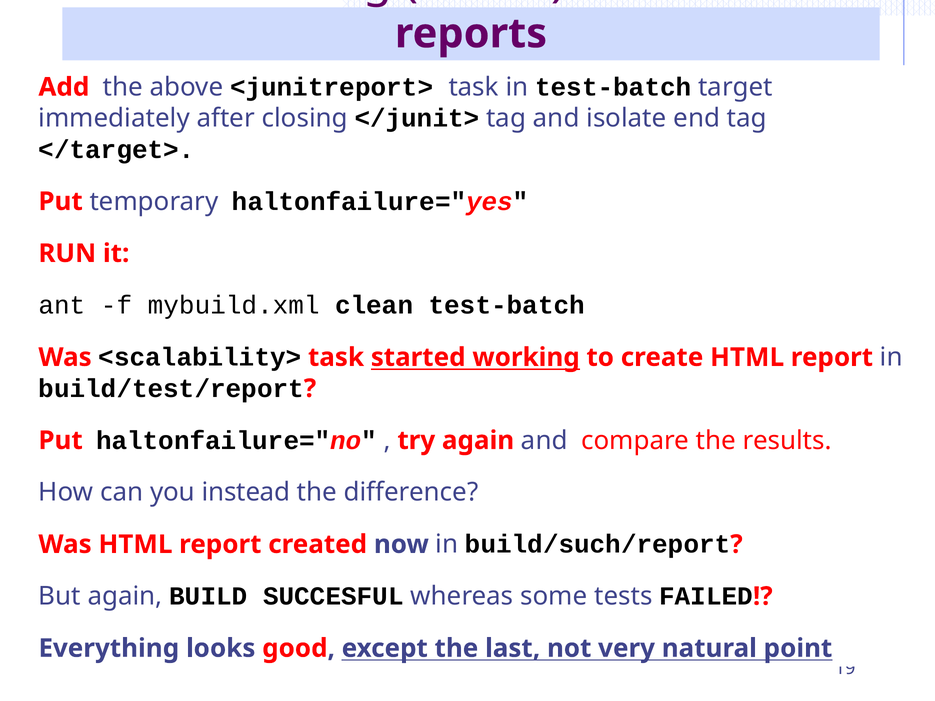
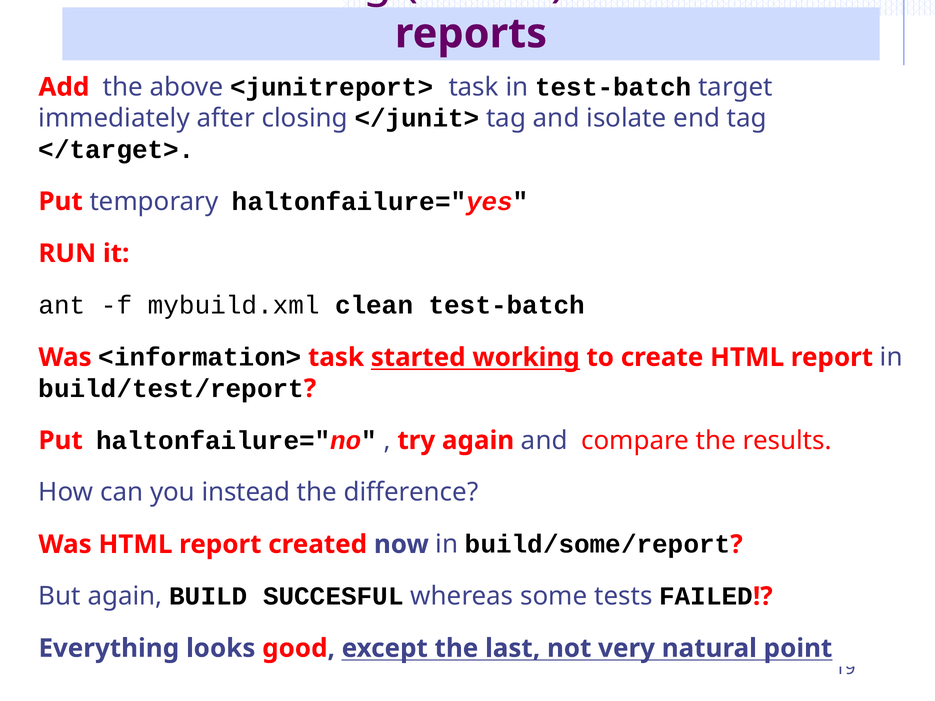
<scalability>: <scalability> -> <information>
build/such/report: build/such/report -> build/some/report
